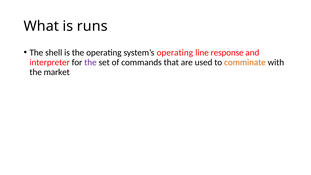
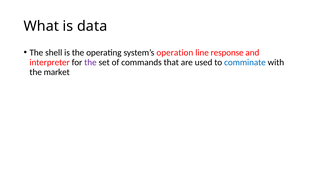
runs: runs -> data
system’s operating: operating -> operation
comminate colour: orange -> blue
